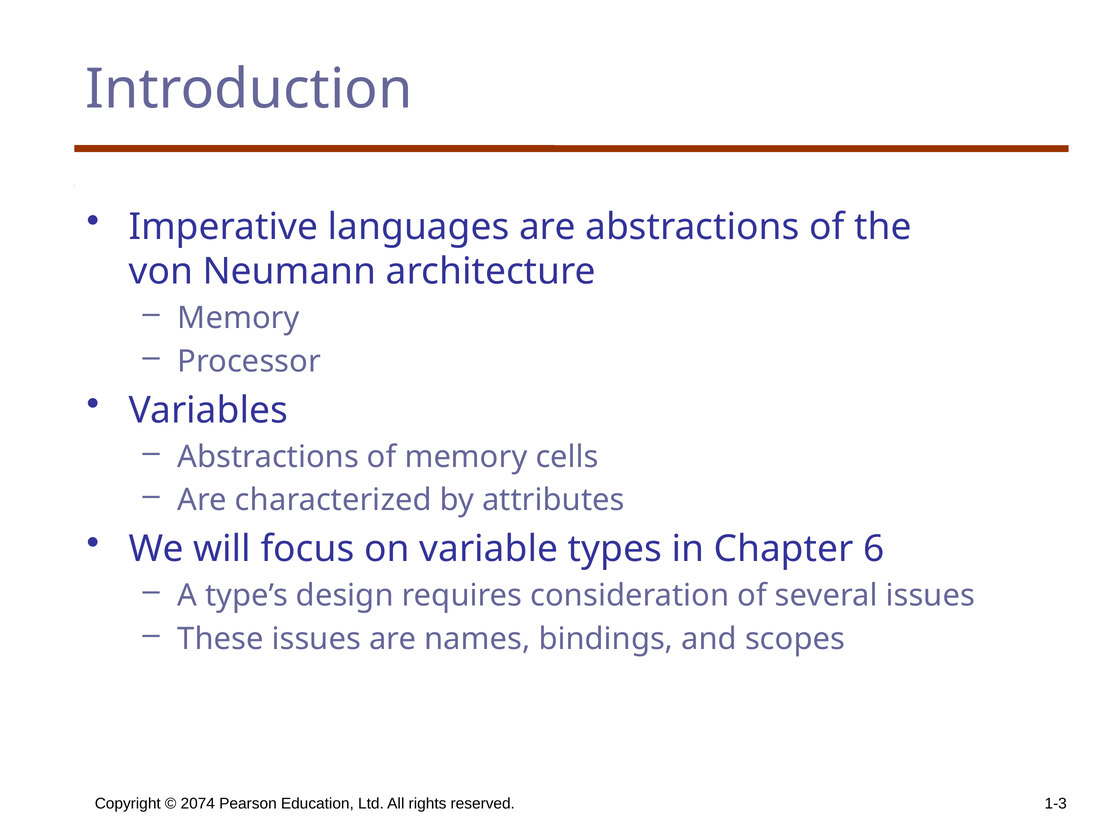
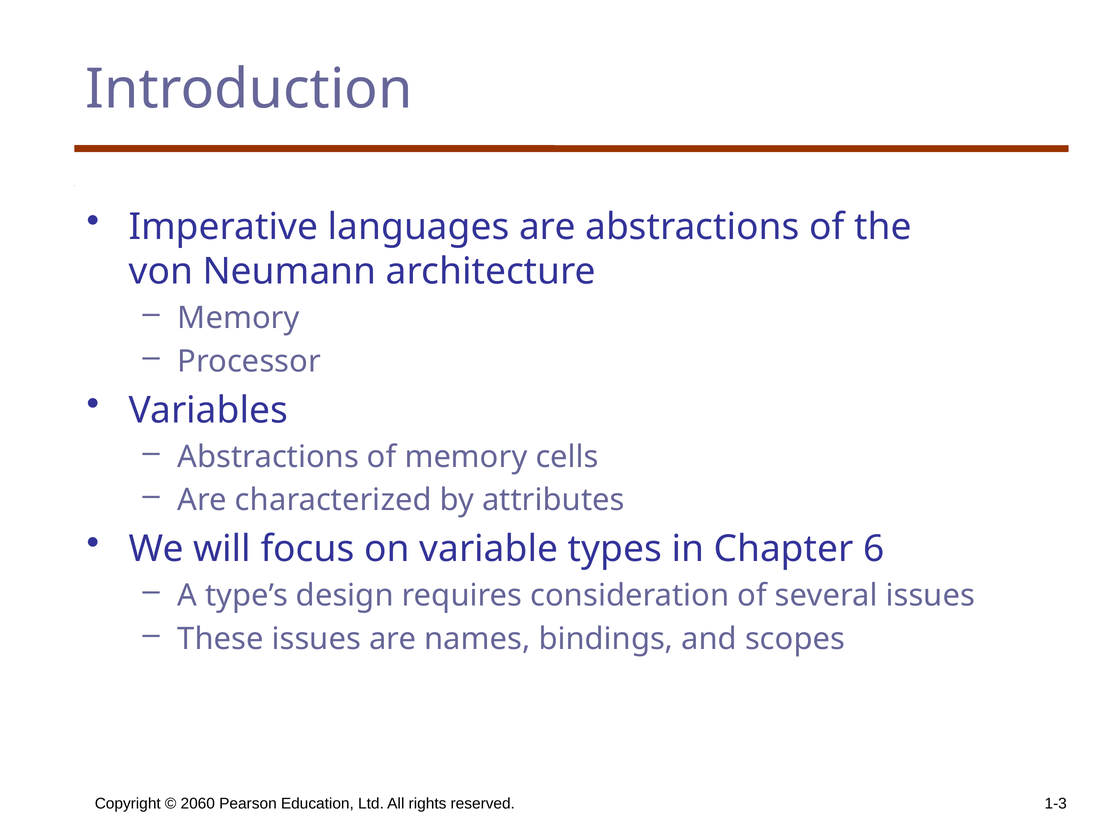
2074: 2074 -> 2060
